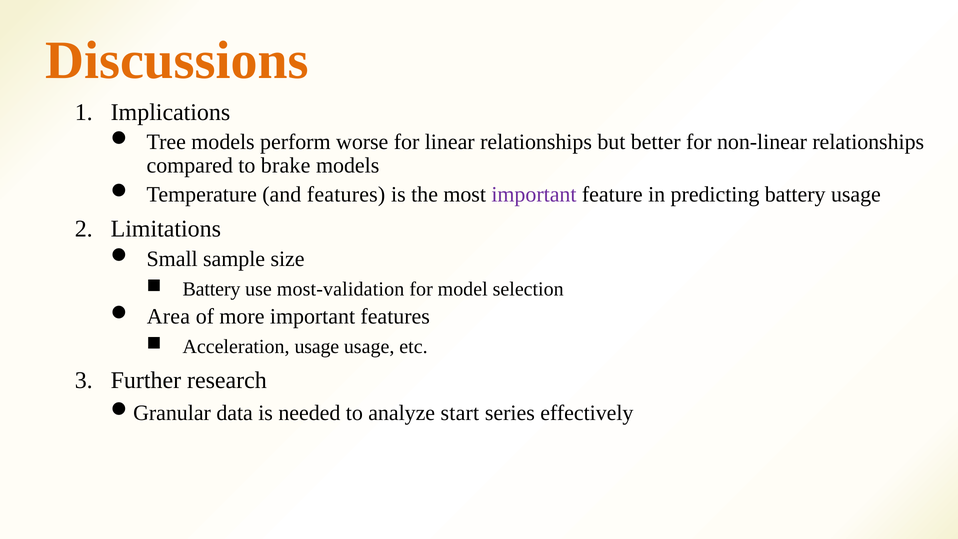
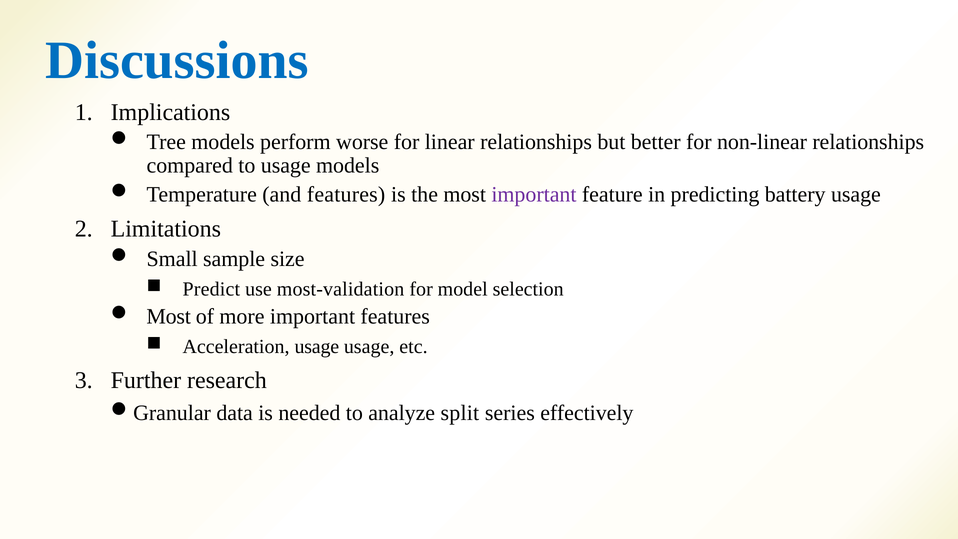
Discussions colour: orange -> blue
to brake: brake -> usage
Battery at (211, 289): Battery -> Predict
Area at (168, 316): Area -> Most
start: start -> split
